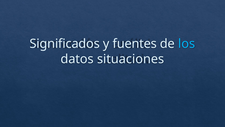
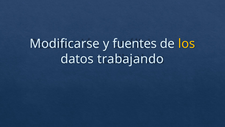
Significados: Significados -> Modificarse
los colour: light blue -> yellow
situaciones: situaciones -> trabajando
